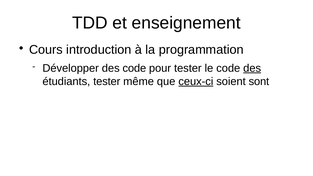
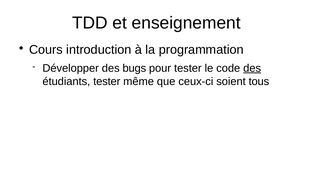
des code: code -> bugs
ceux-ci underline: present -> none
sont: sont -> tous
